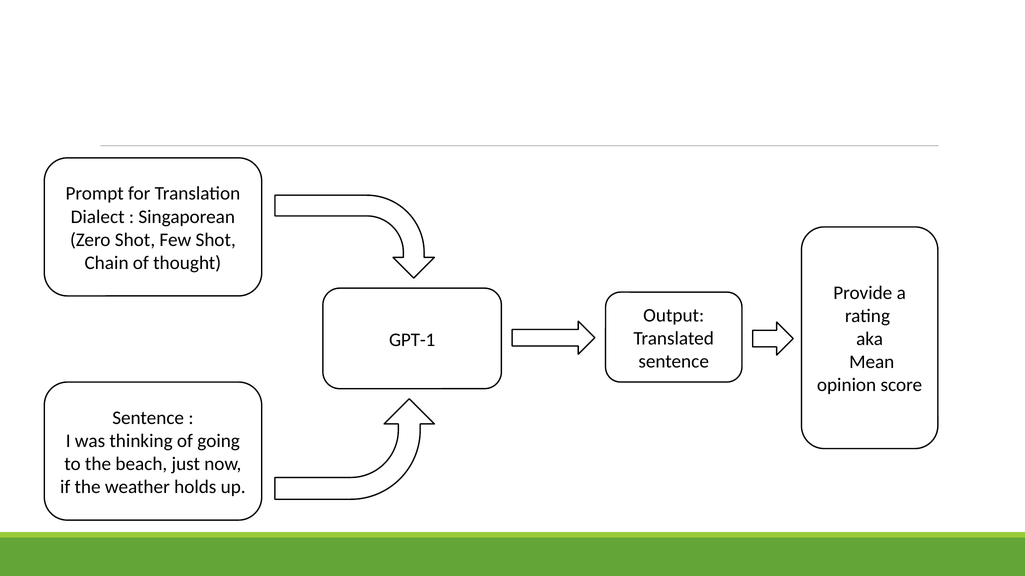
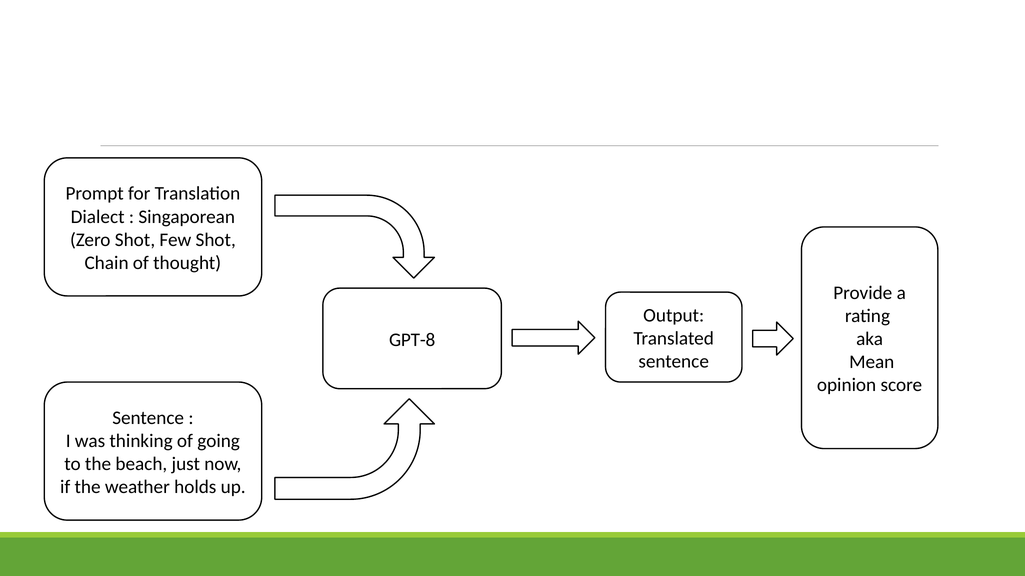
GPT-1: GPT-1 -> GPT-8
